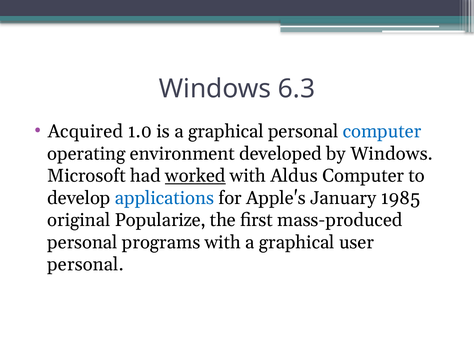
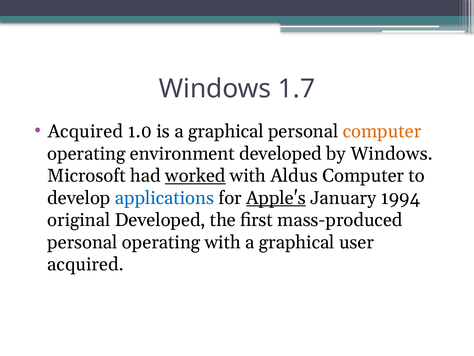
6.3: 6.3 -> 1.7
computer at (382, 131) colour: blue -> orange
Apple's underline: none -> present
1985: 1985 -> 1994
original Popularize: Popularize -> Developed
personal programs: programs -> operating
personal at (85, 264): personal -> acquired
